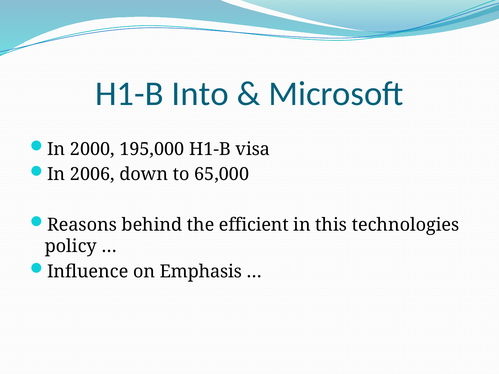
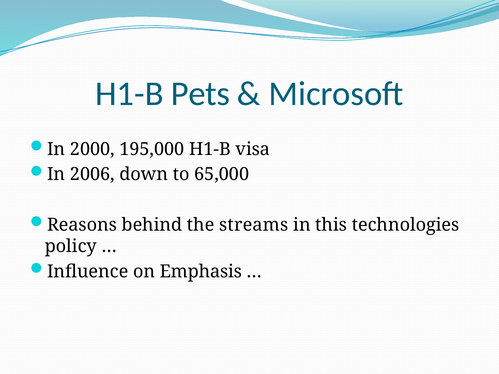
Into: Into -> Pets
efficient: efficient -> streams
